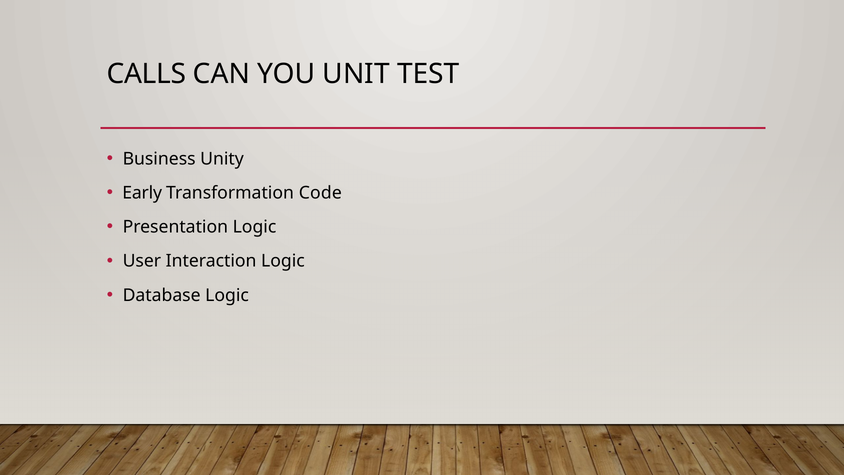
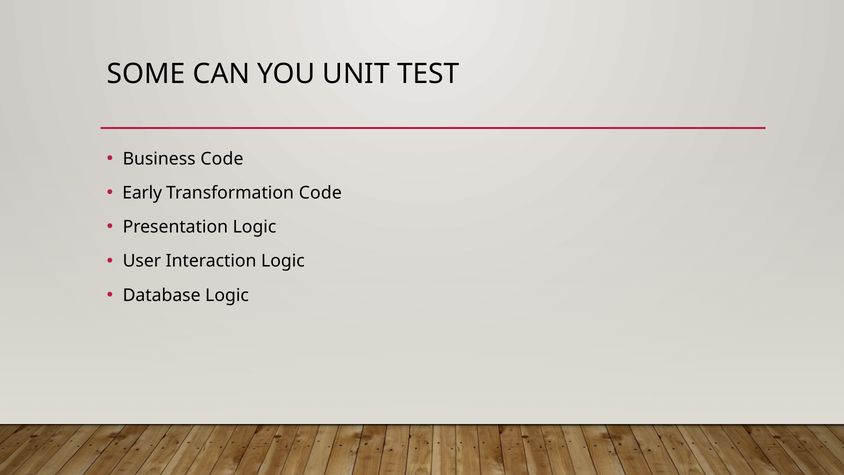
CALLS: CALLS -> SOME
Business Unity: Unity -> Code
